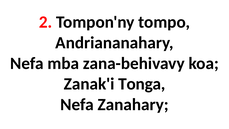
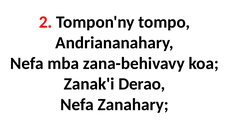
Tonga: Tonga -> Derao
